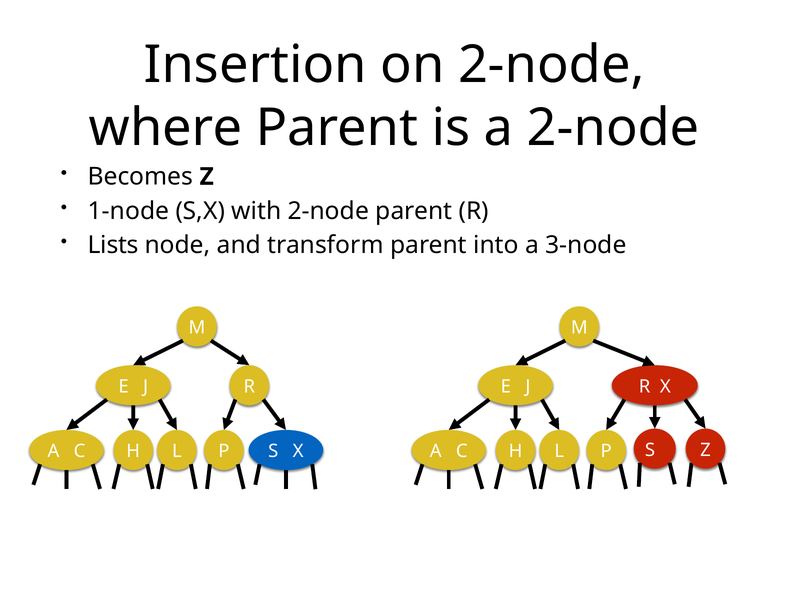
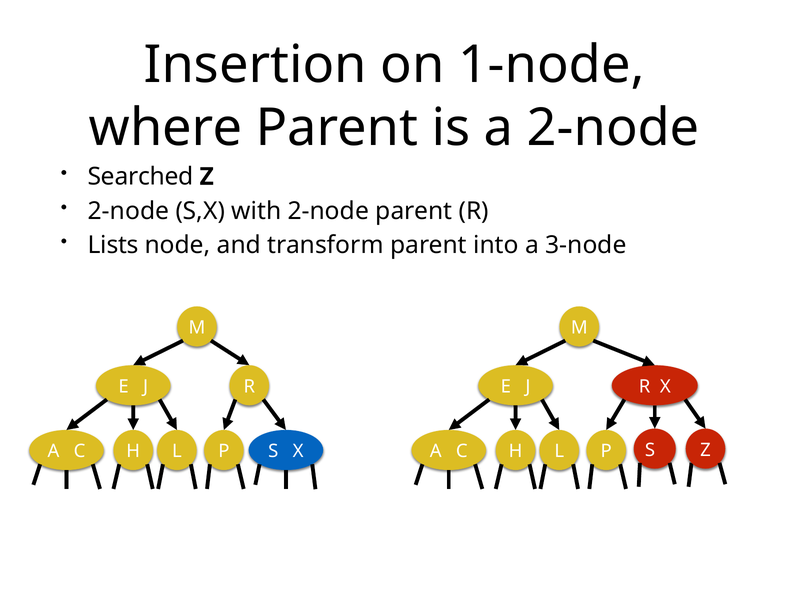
on 2-node: 2-node -> 1-node
Becomes: Becomes -> Searched
1-node at (128, 211): 1-node -> 2-node
